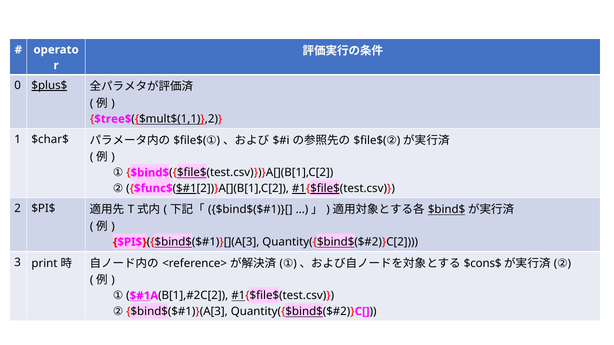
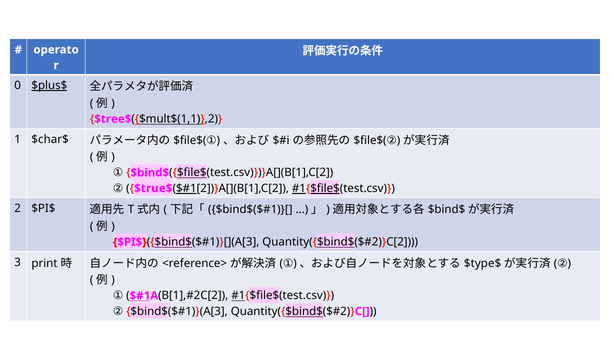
$func$: $func$ -> $true$
$bind$ at (447, 210) underline: present -> none
$cons$: $cons$ -> $type$
